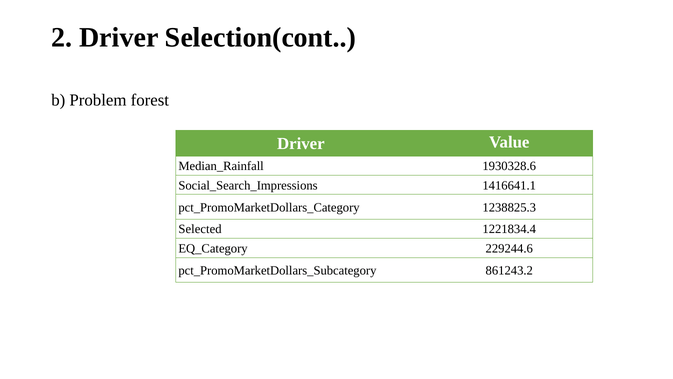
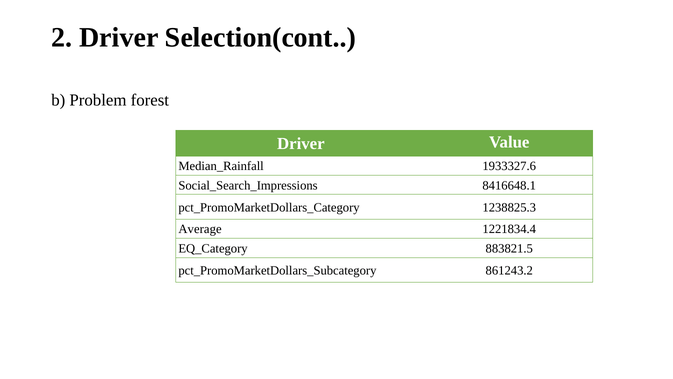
1930328.6: 1930328.6 -> 1933327.6
1416641.1: 1416641.1 -> 8416648.1
Selected: Selected -> Average
229244.6: 229244.6 -> 883821.5
